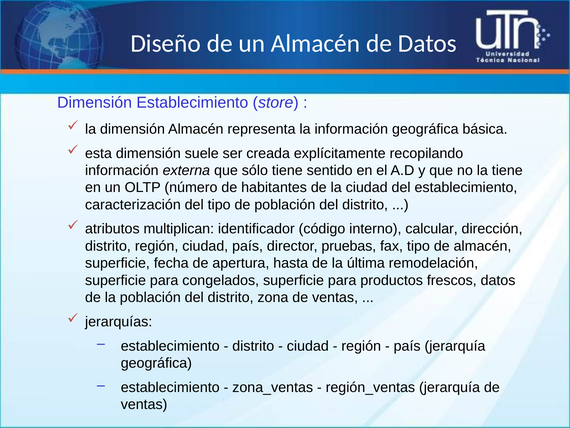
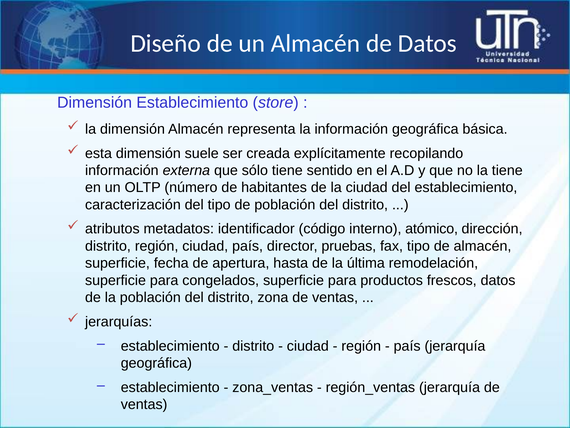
multiplican: multiplican -> metadatos
calcular: calcular -> atómico
